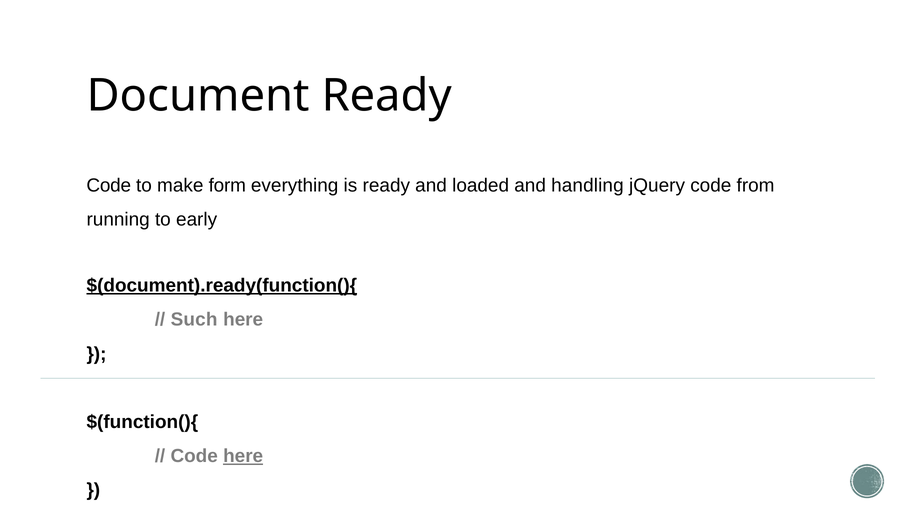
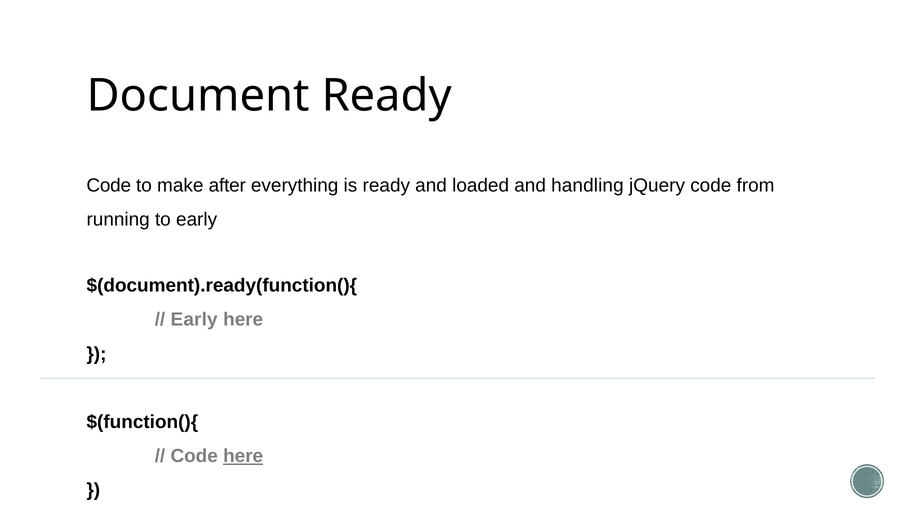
form: form -> after
$(document).ready(function(){ underline: present -> none
Such at (194, 320): Such -> Early
